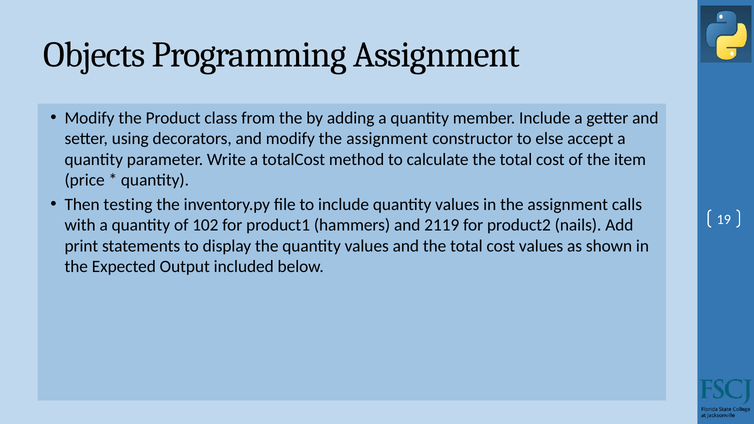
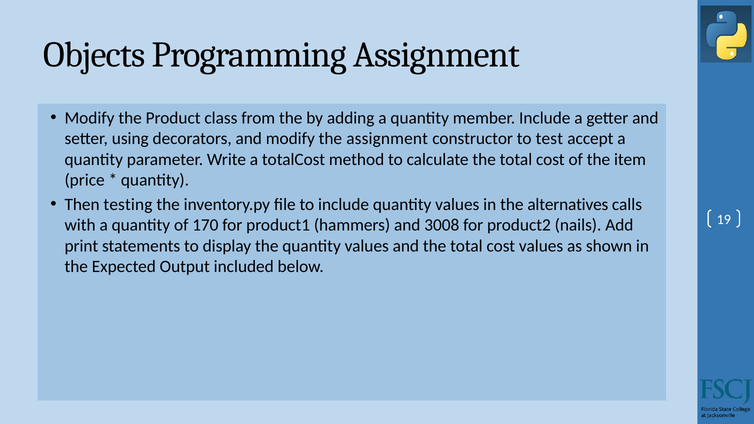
else: else -> test
in the assignment: assignment -> alternatives
102: 102 -> 170
2119: 2119 -> 3008
